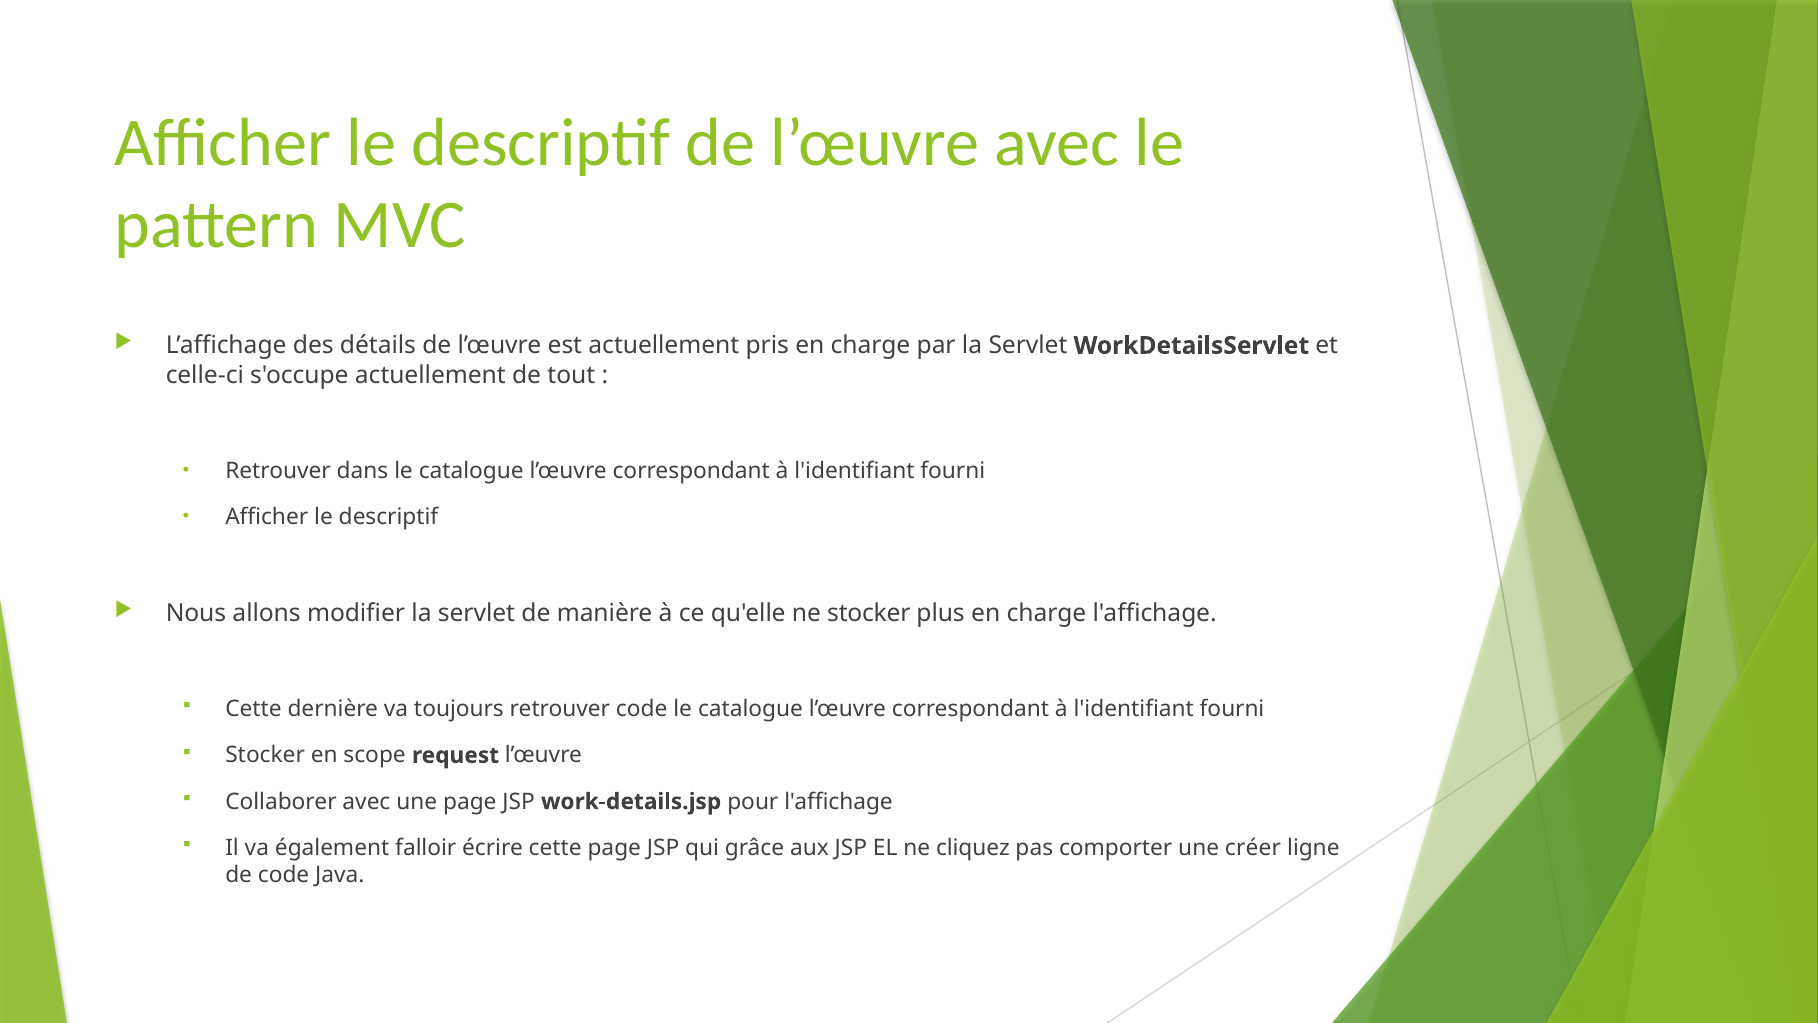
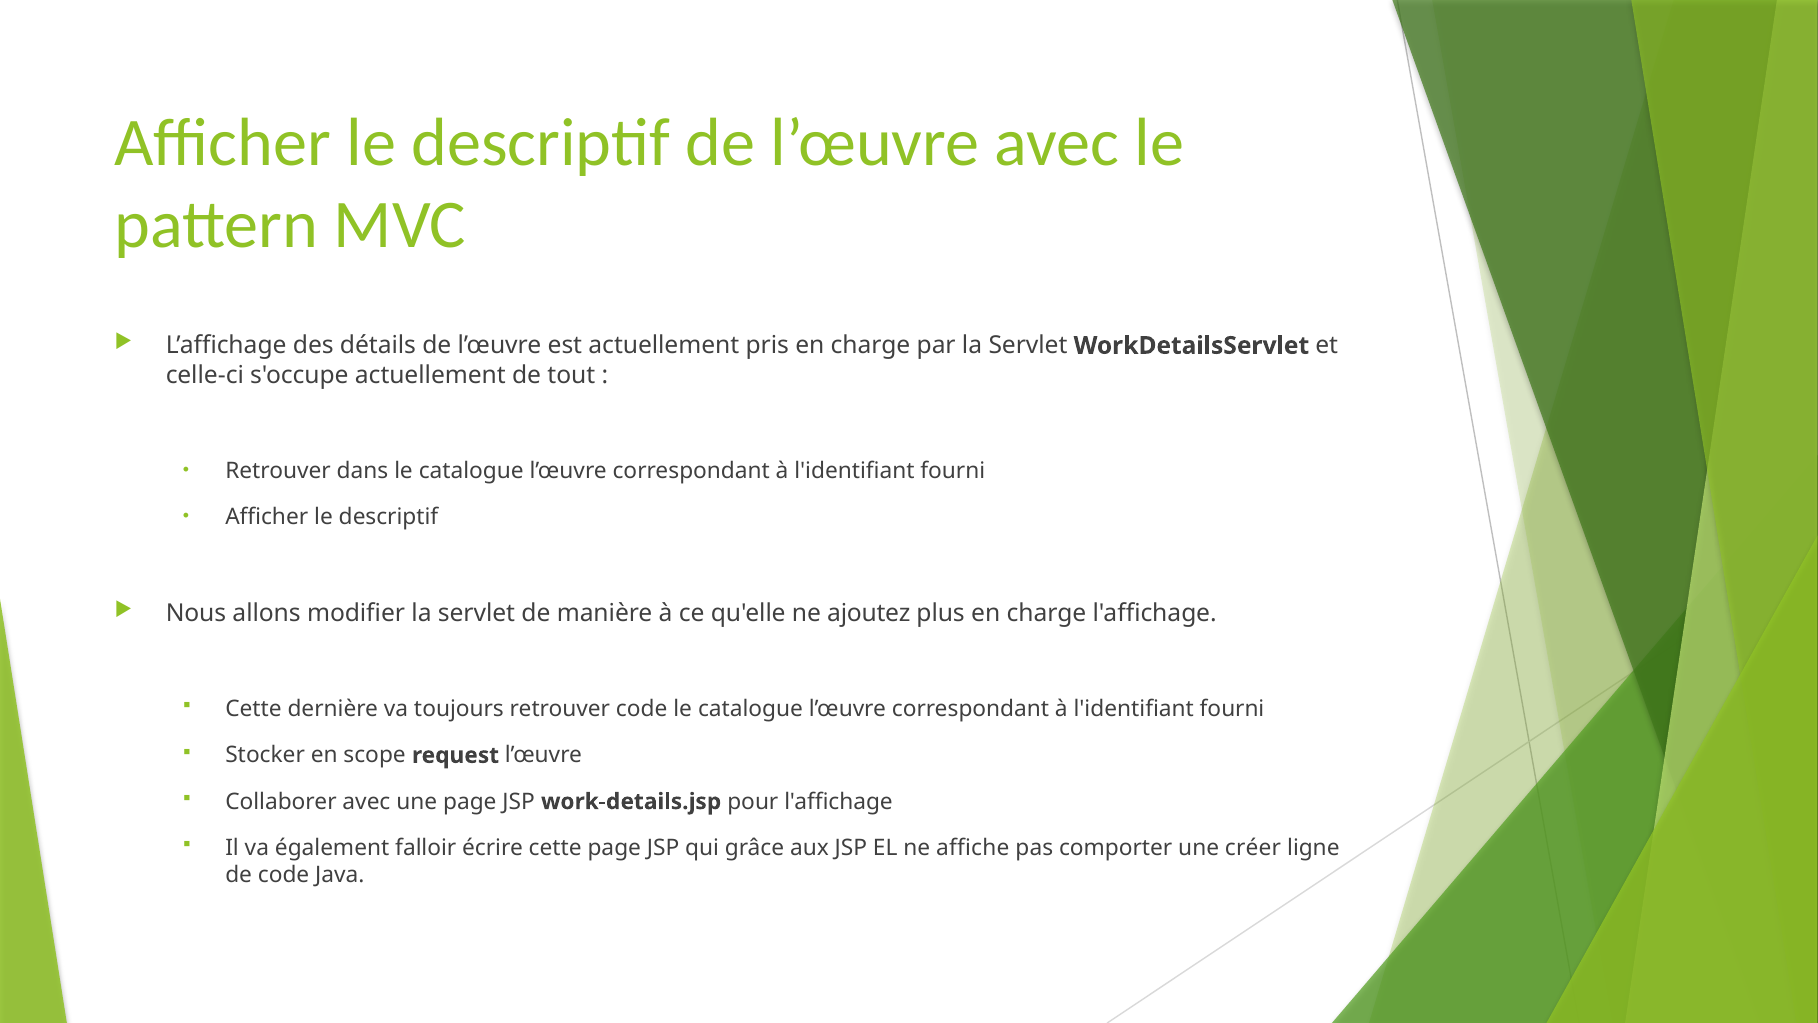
ne stocker: stocker -> ajoutez
cliquez: cliquez -> affiche
